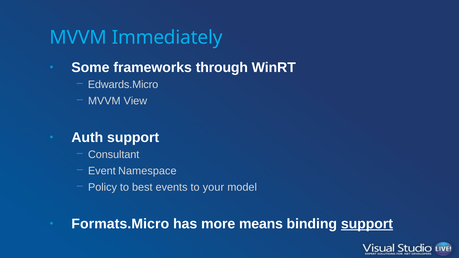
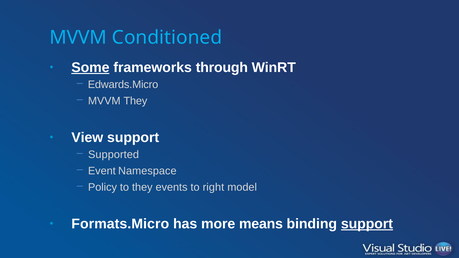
Immediately: Immediately -> Conditioned
Some underline: none -> present
MVVM View: View -> They
Auth: Auth -> View
Consultant: Consultant -> Supported
to best: best -> they
your: your -> right
